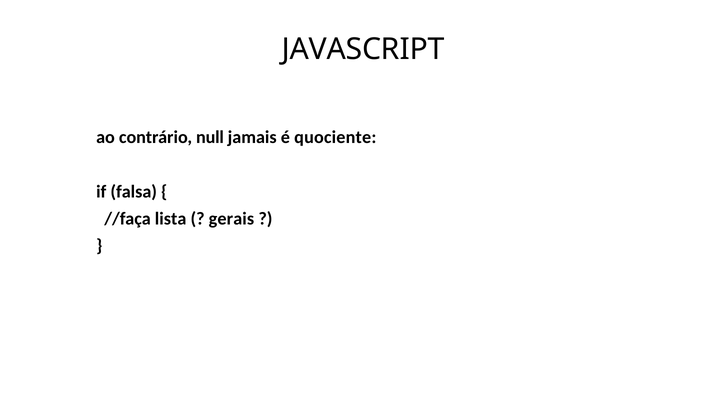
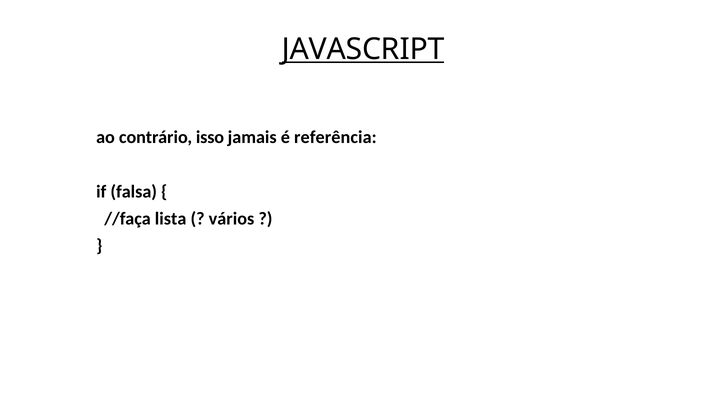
JAVASCRIPT underline: none -> present
null: null -> isso
quociente: quociente -> referência
gerais: gerais -> vários
